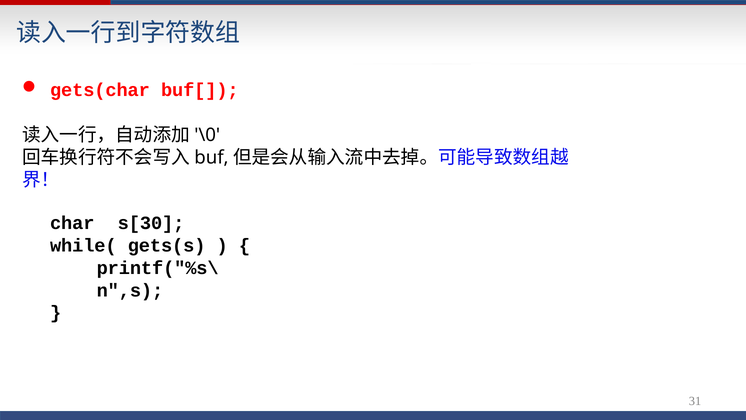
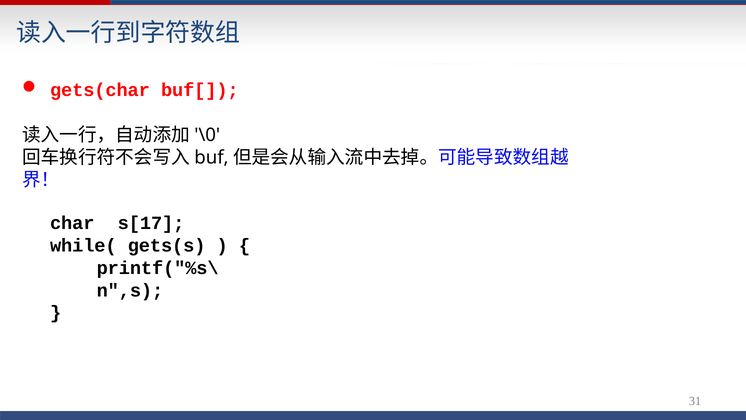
s[30: s[30 -> s[17
